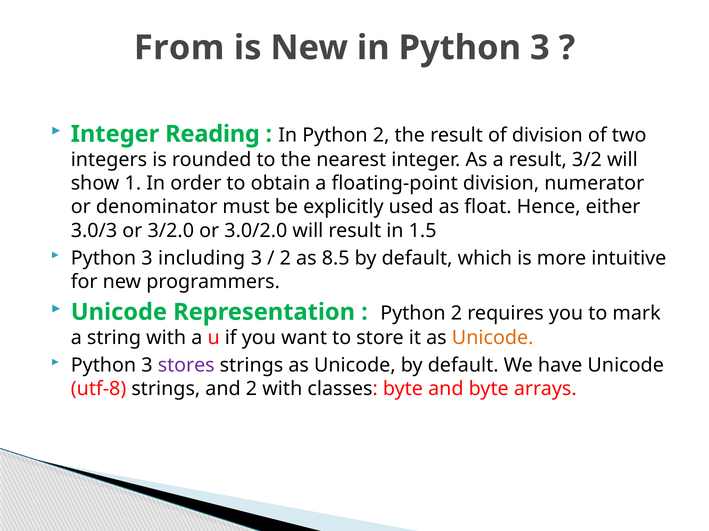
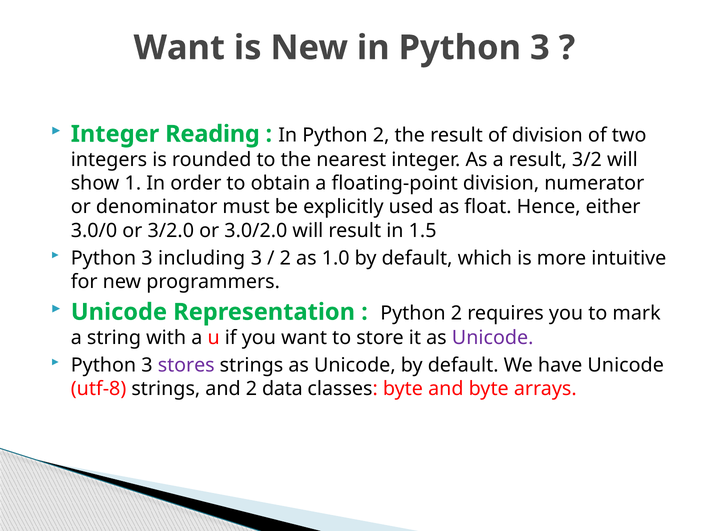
From at (179, 48): From -> Want
3.0/3: 3.0/3 -> 3.0/0
8.5: 8.5 -> 1.0
Unicode at (493, 338) colour: orange -> purple
2 with: with -> data
